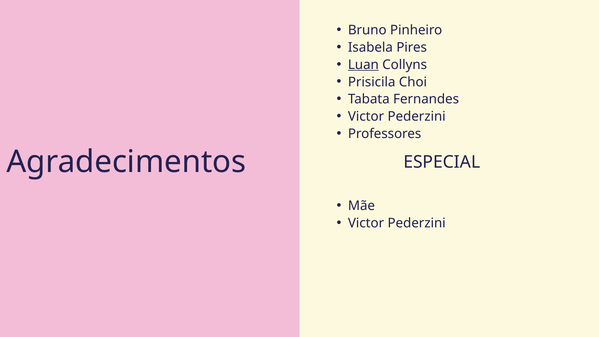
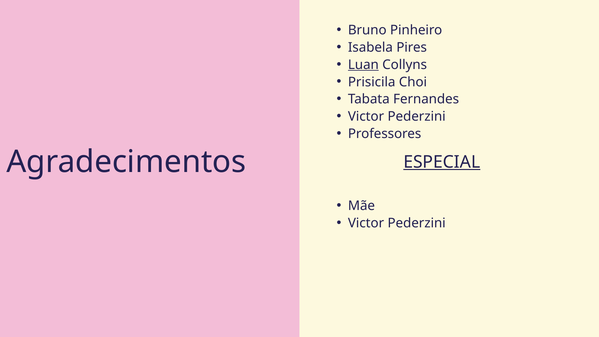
ESPECIAL underline: none -> present
